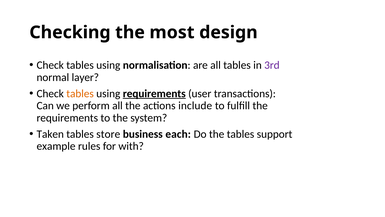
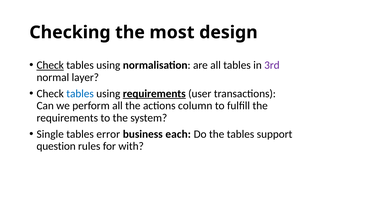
Check at (50, 65) underline: none -> present
tables at (80, 93) colour: orange -> blue
include: include -> column
Taken: Taken -> Single
store: store -> error
example: example -> question
